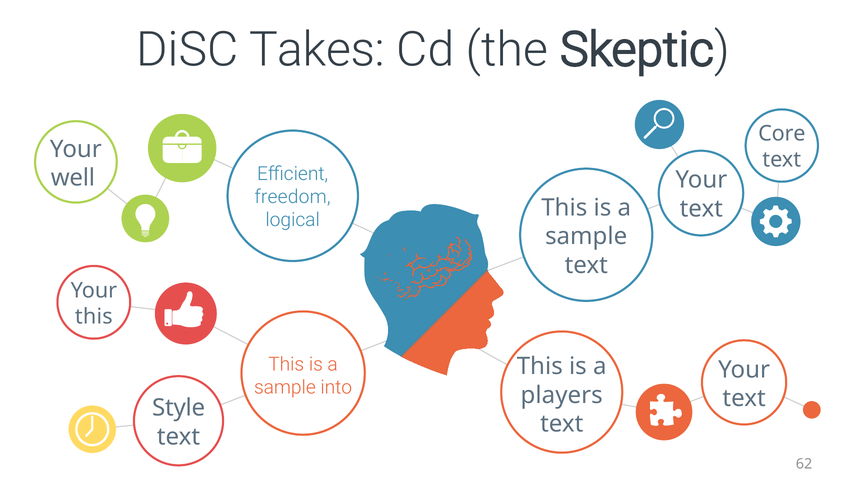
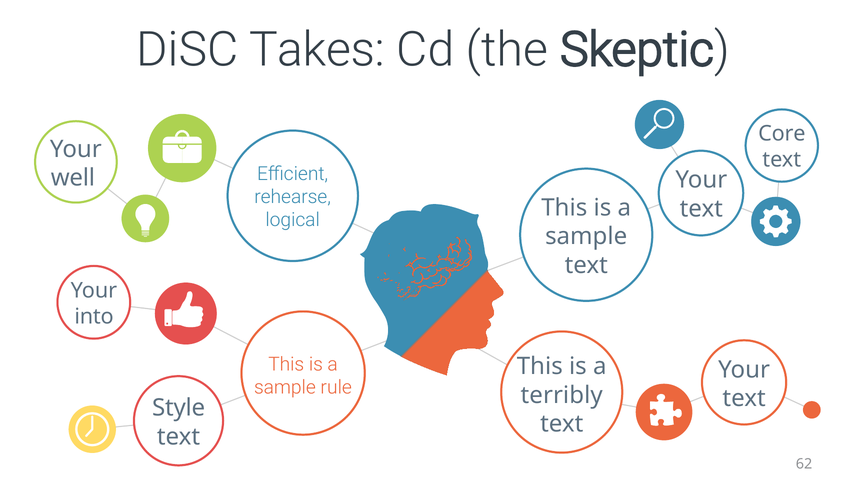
freedom: freedom -> rehearse
this at (94, 317): this -> into
into: into -> rule
players: players -> terribly
